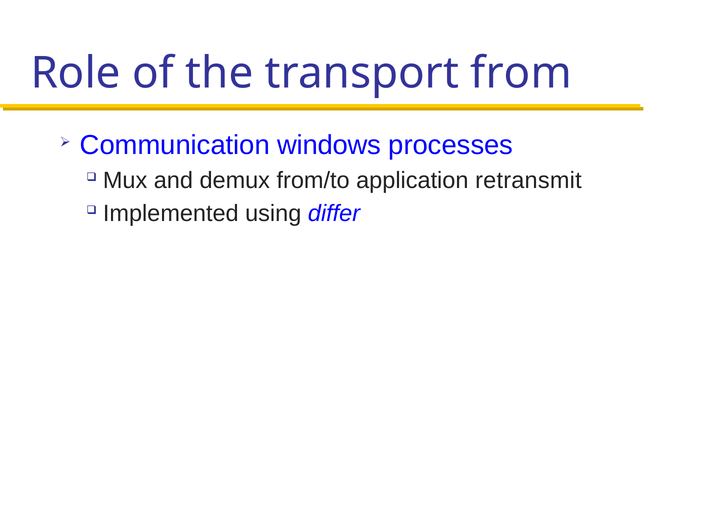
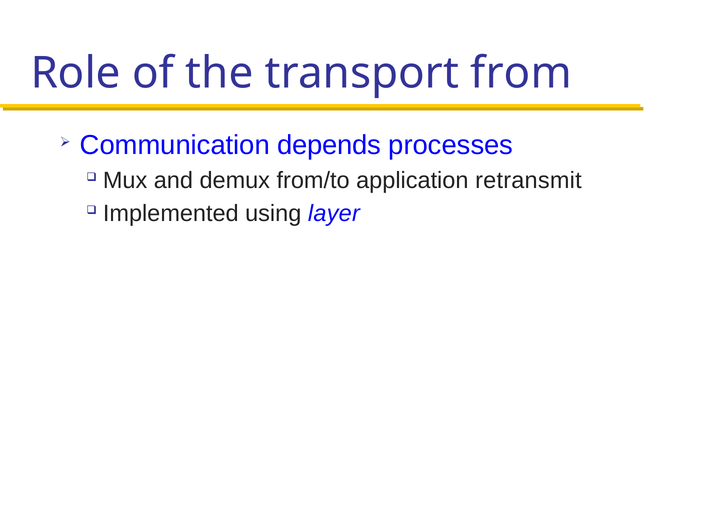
windows: windows -> depends
differ: differ -> layer
